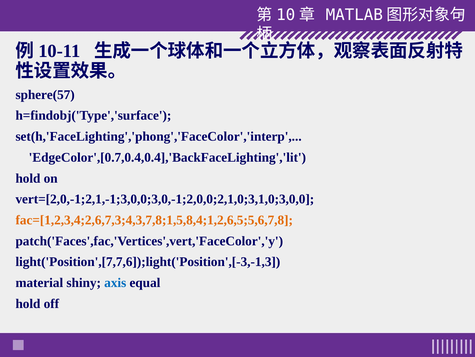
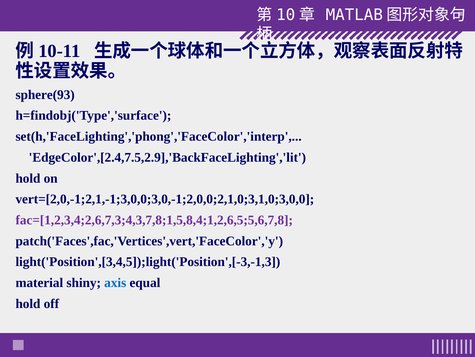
sphere(57: sphere(57 -> sphere(93
EdgeColor',[0.7,0.4,0.4],'BackFaceLighting','lit: EdgeColor',[0.7,0.4,0.4],'BackFaceLighting','lit -> EdgeColor',[2.4,7.5,2.9],'BackFaceLighting','lit
fac=[1,2,3,4;2,6,7,3;4,3,7,8;1,5,8,4;1,2,6,5;5,6,7,8 colour: orange -> purple
light('Position',[7,7,6]);light('Position',[-3,-1,3: light('Position',[7,7,6]);light('Position',[-3,-1,3 -> light('Position',[3,4,5]);light('Position',[-3,-1,3
